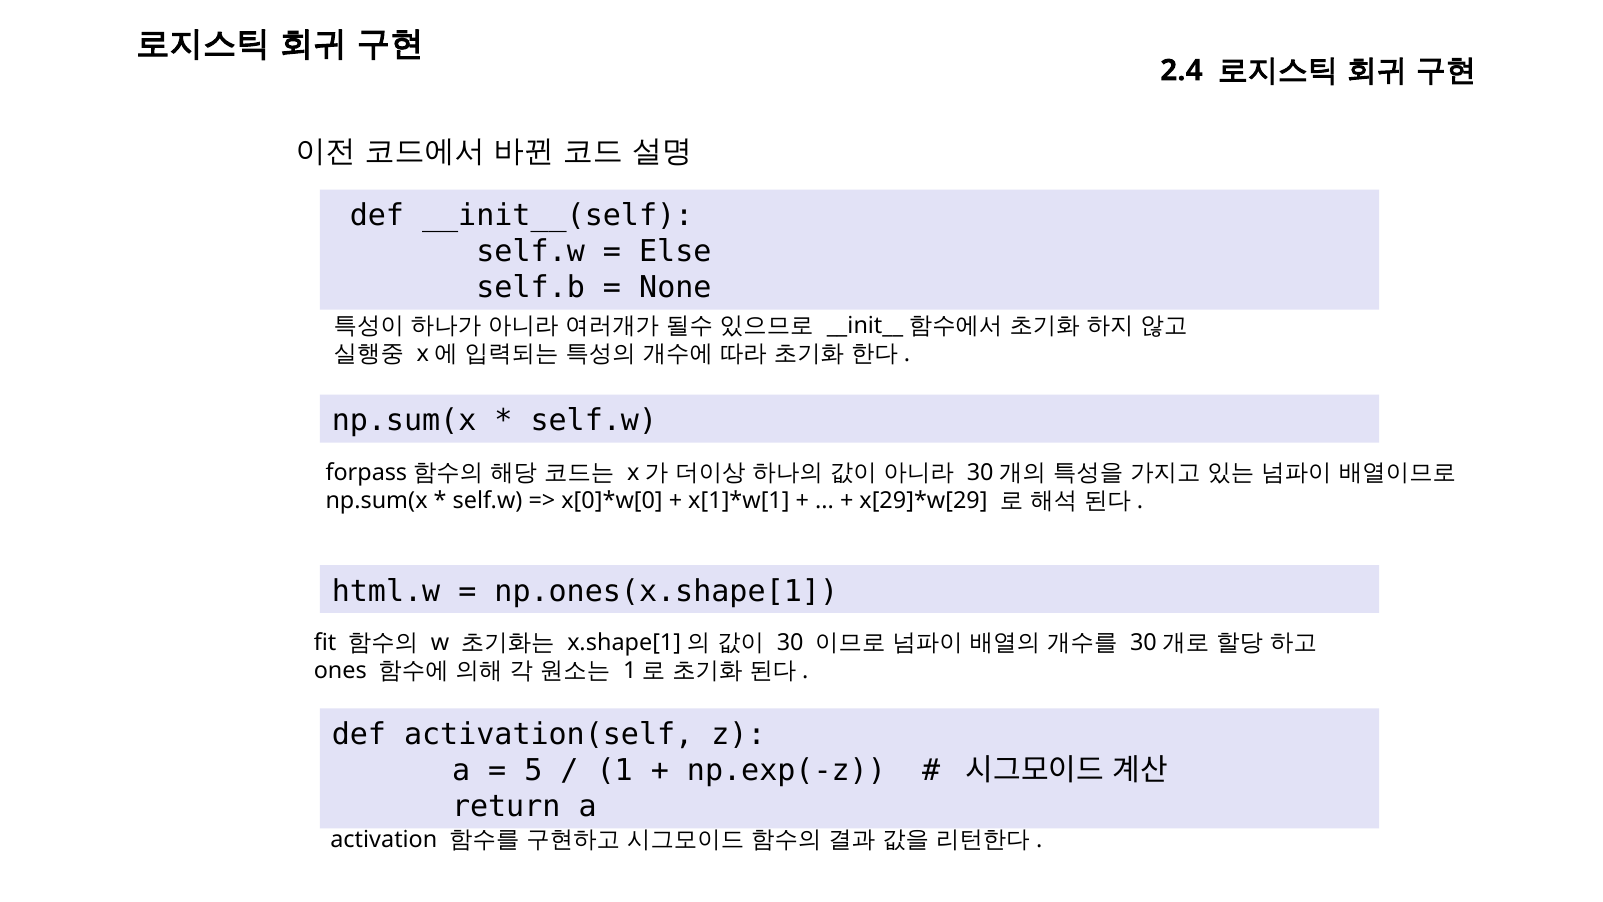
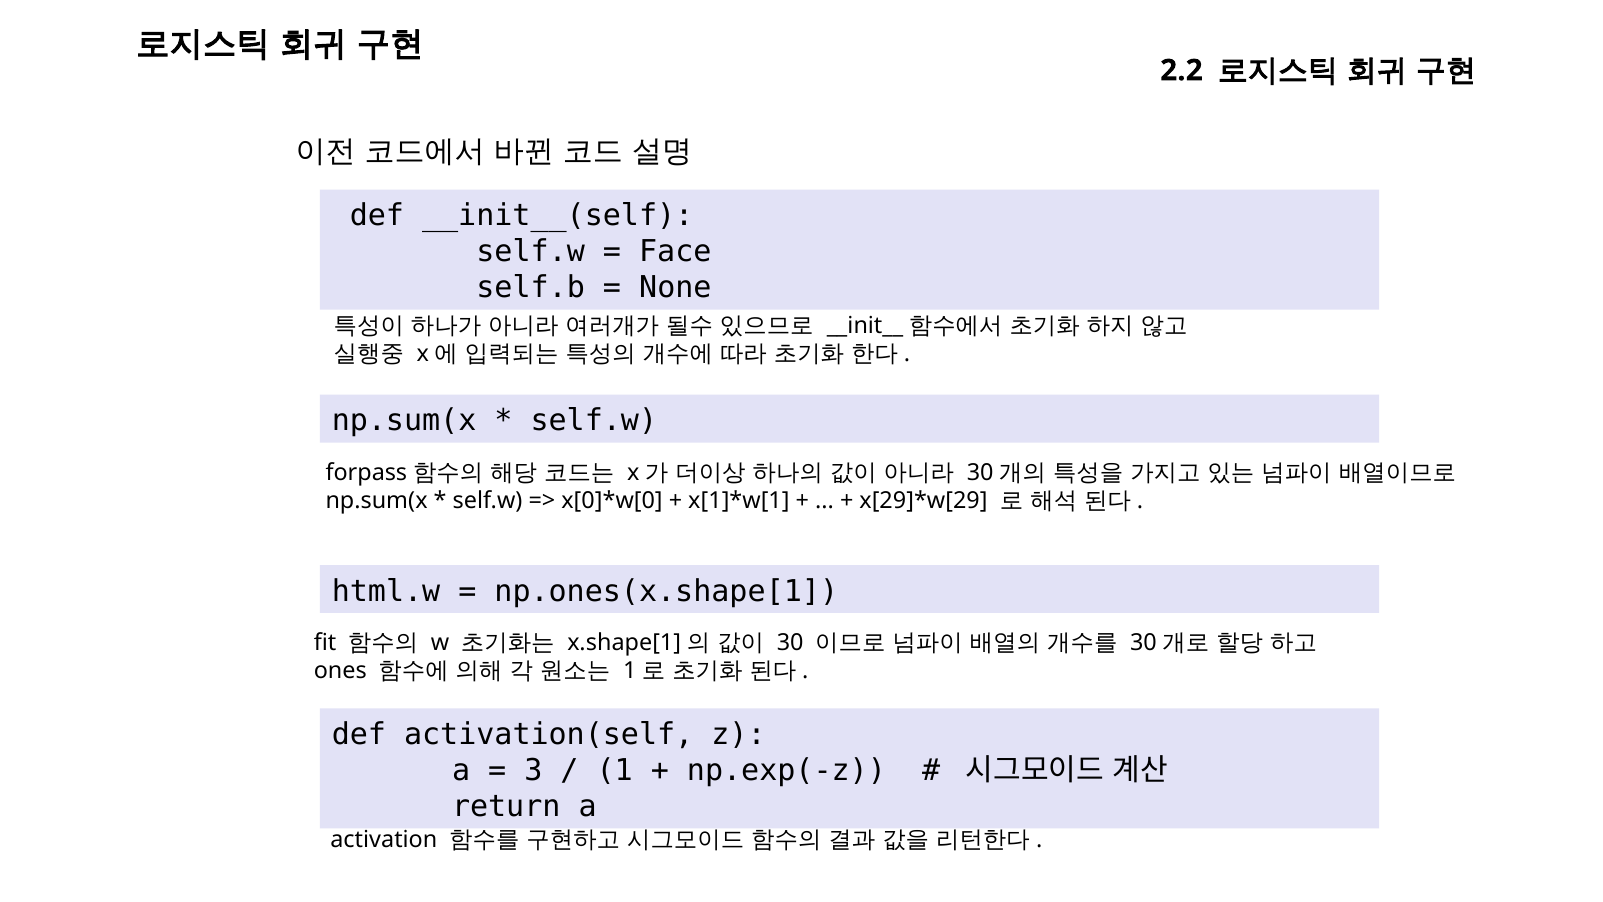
2.4: 2.4 -> 2.2
Else: Else -> Face
5: 5 -> 3
